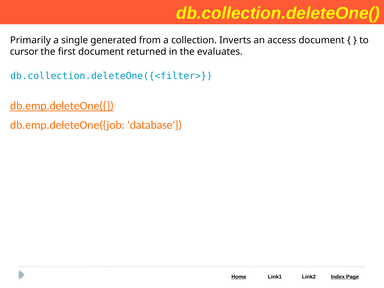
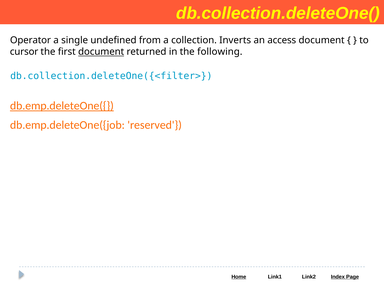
Primarily: Primarily -> Operator
generated: generated -> undefined
document at (101, 52) underline: none -> present
evaluates: evaluates -> following
database: database -> reserved
